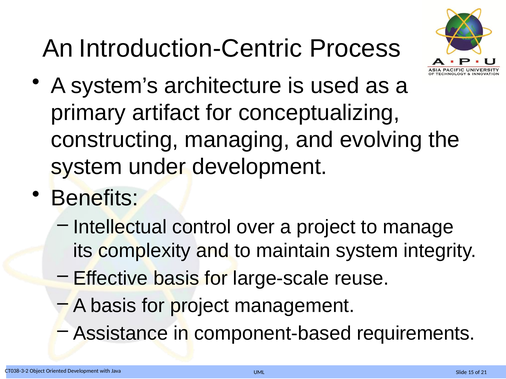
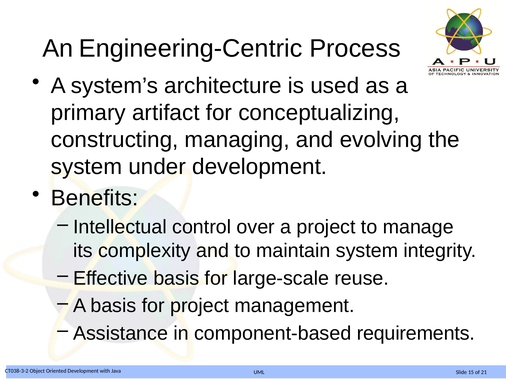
Introduction-Centric: Introduction-Centric -> Engineering-Centric
